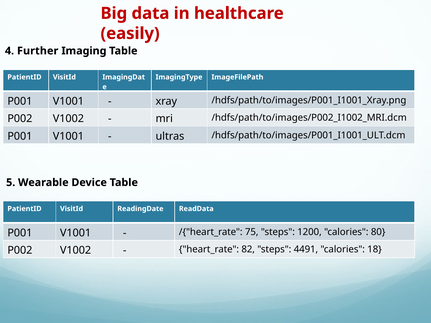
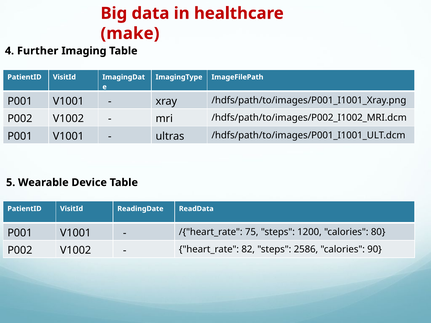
easily: easily -> make
4491: 4491 -> 2586
18: 18 -> 90
